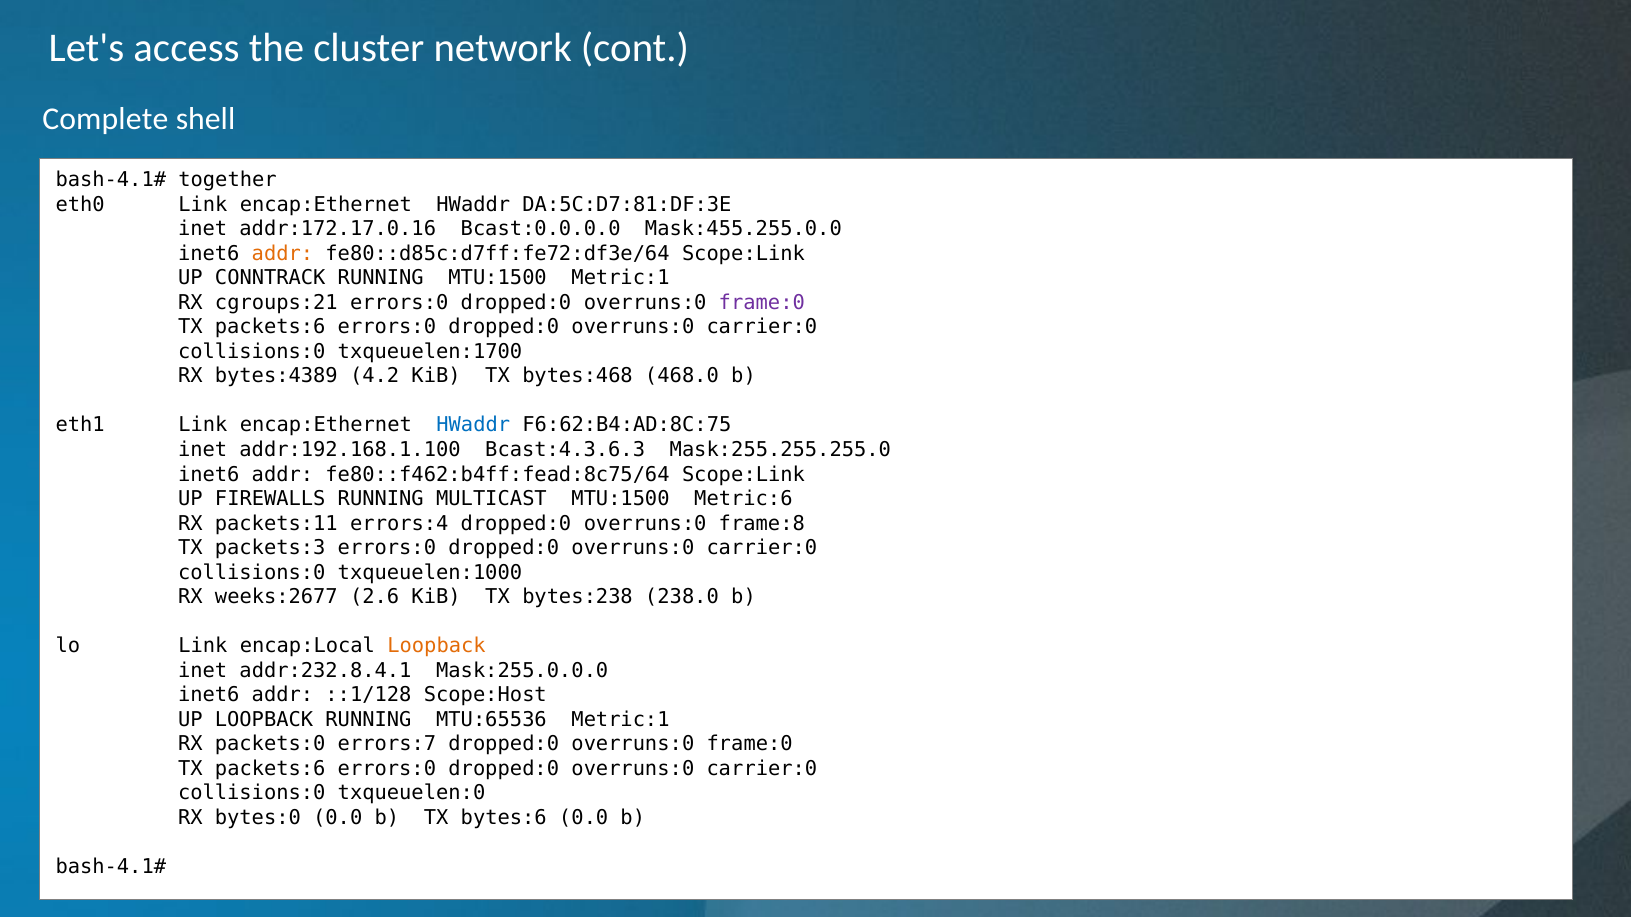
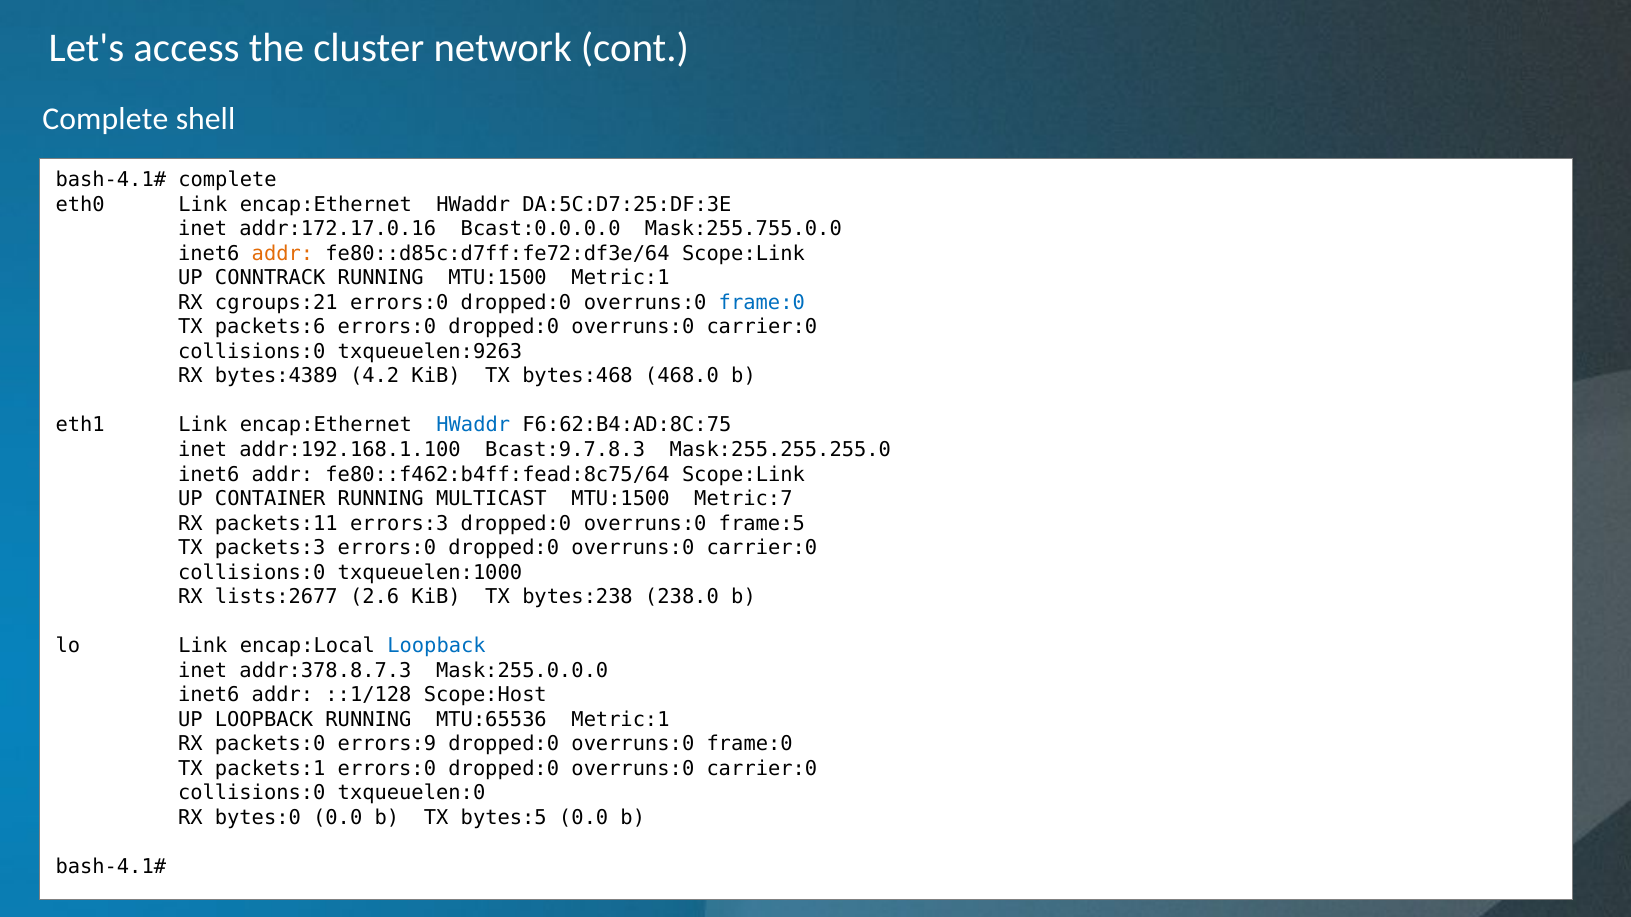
together at (228, 180): together -> complete
DA:5C:D7:81:DF:3E: DA:5C:D7:81:DF:3E -> DA:5C:D7:25:DF:3E
Mask:455.255.0.0: Mask:455.255.0.0 -> Mask:255.755.0.0
frame:0 at (762, 303) colour: purple -> blue
txqueuelen:1700: txqueuelen:1700 -> txqueuelen:9263
Bcast:4.3.6.3: Bcast:4.3.6.3 -> Bcast:9.7.8.3
FIREWALLS: FIREWALLS -> CONTAINER
Metric:6: Metric:6 -> Metric:7
errors:4: errors:4 -> errors:3
frame:8: frame:8 -> frame:5
weeks:2677: weeks:2677 -> lists:2677
Loopback at (437, 646) colour: orange -> blue
addr:232.8.4.1: addr:232.8.4.1 -> addr:378.8.7.3
errors:7: errors:7 -> errors:9
packets:6 at (270, 769): packets:6 -> packets:1
bytes:6: bytes:6 -> bytes:5
